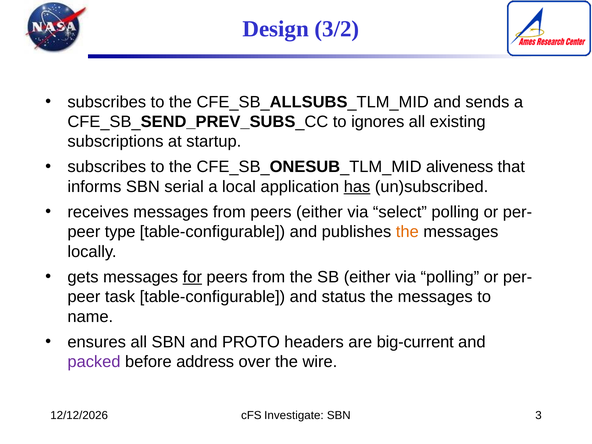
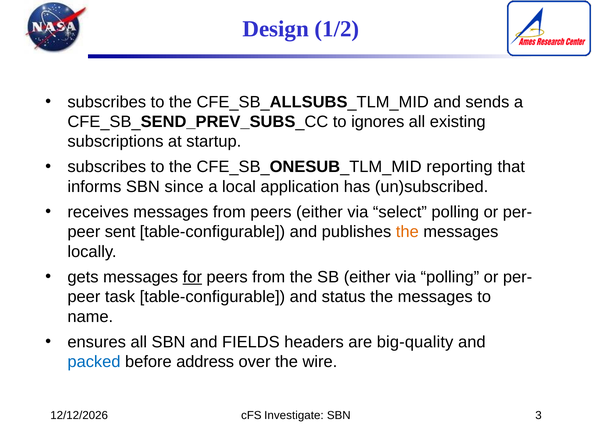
3/2: 3/2 -> 1/2
aliveness: aliveness -> reporting
serial: serial -> since
has underline: present -> none
type: type -> sent
PROTO: PROTO -> FIELDS
big-current: big-current -> big-quality
packed colour: purple -> blue
